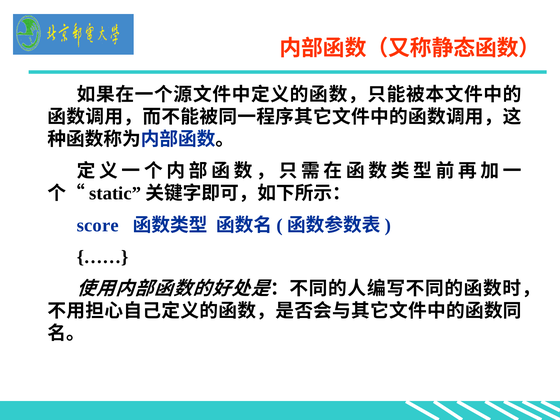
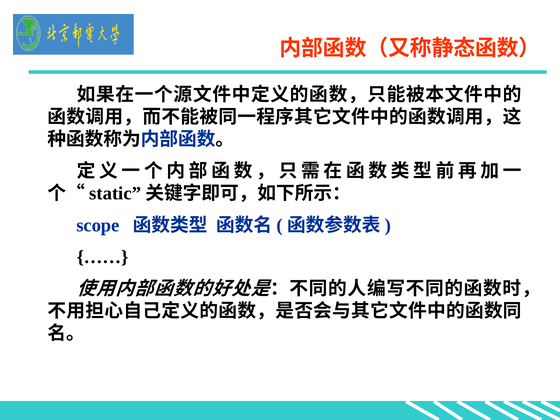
score: score -> scope
